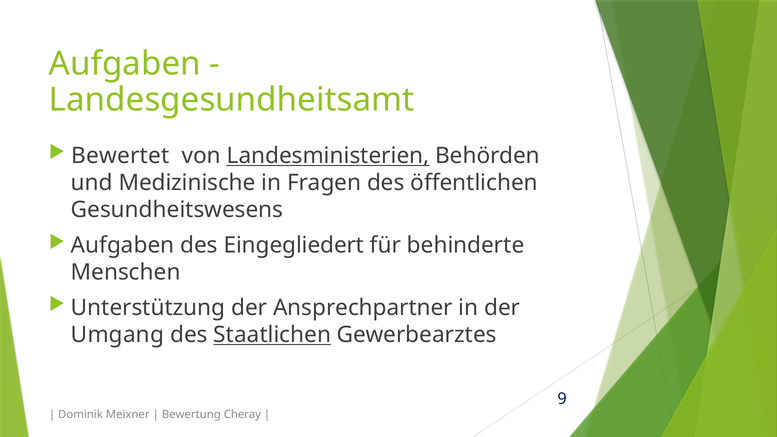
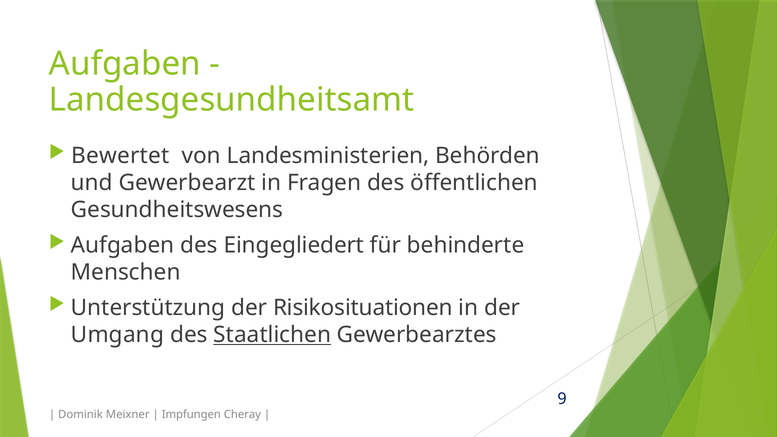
Landesministerien underline: present -> none
Medizinische: Medizinische -> Gewerbearzt
Ansprechpartner: Ansprechpartner -> Risikosituationen
Bewertung: Bewertung -> Impfungen
